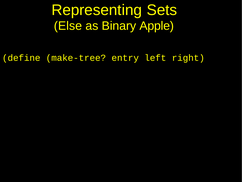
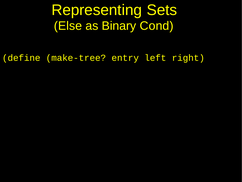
Apple: Apple -> Cond
